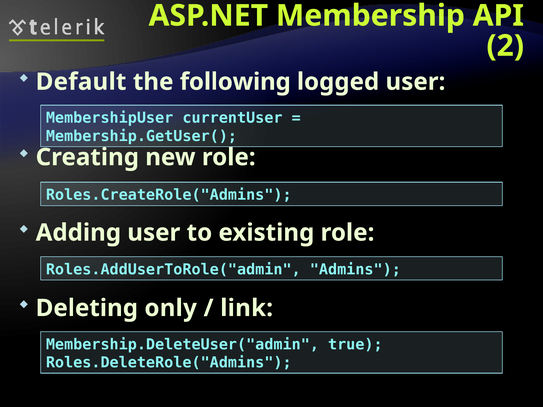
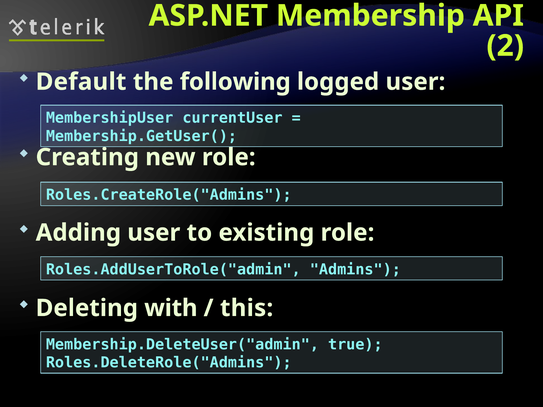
only: only -> with
link: link -> this
